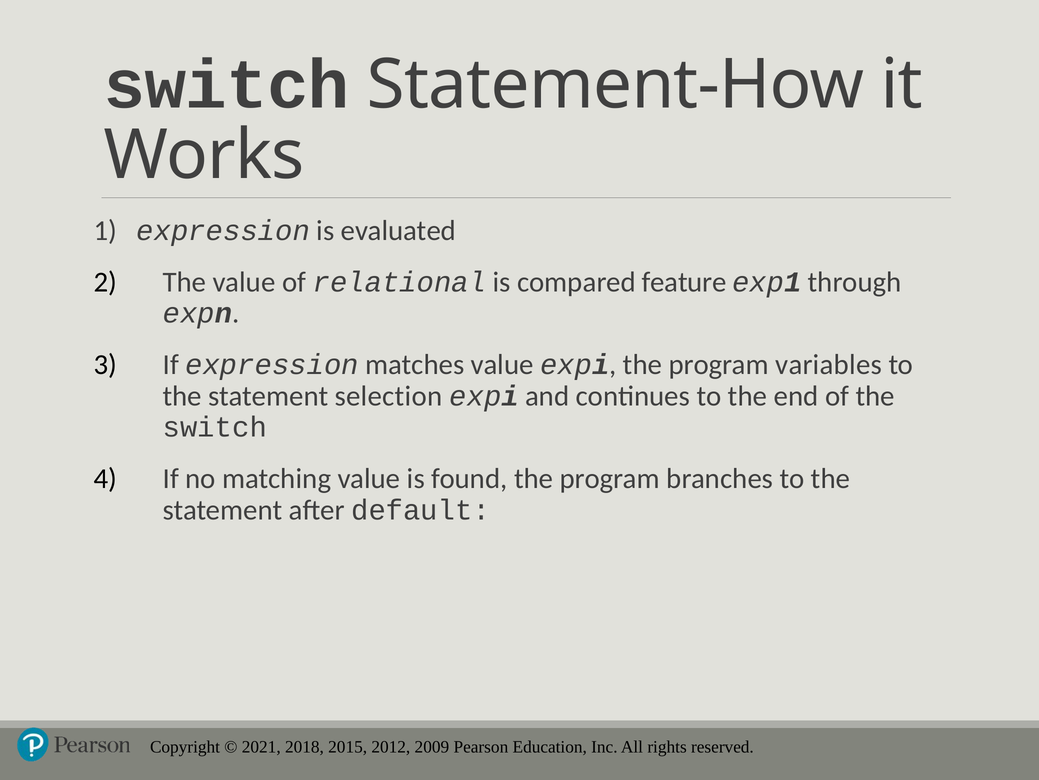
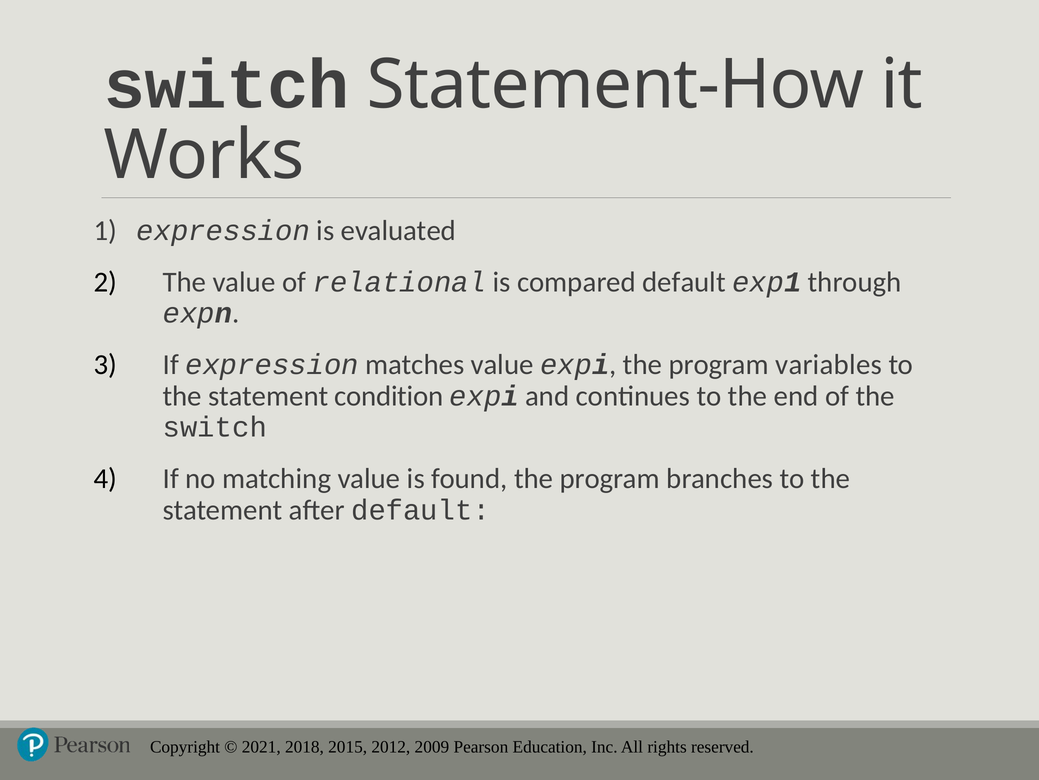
compared feature: feature -> default
selection: selection -> condition
